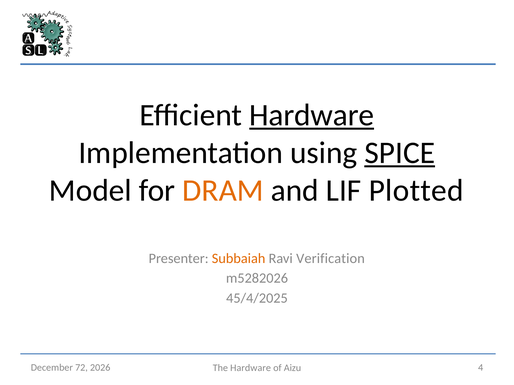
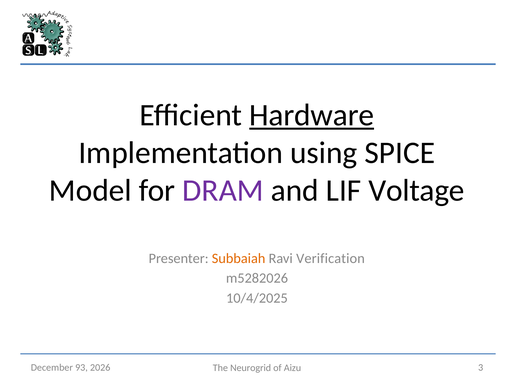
SPICE underline: present -> none
DRAM colour: orange -> purple
Plotted: Plotted -> Voltage
45/4/2025: 45/4/2025 -> 10/4/2025
72: 72 -> 93
The Hardware: Hardware -> Neurogrid
4: 4 -> 3
